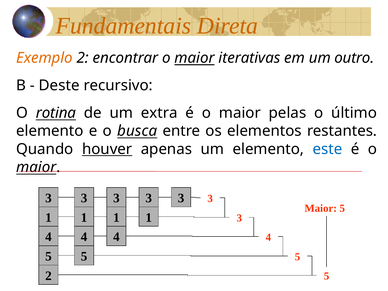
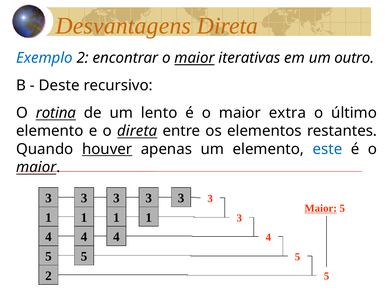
Fundamentais: Fundamentais -> Desvantagens
Exemplo colour: orange -> blue
extra: extra -> lento
pelas: pelas -> extra
o busca: busca -> direta
Maior at (321, 208) underline: none -> present
